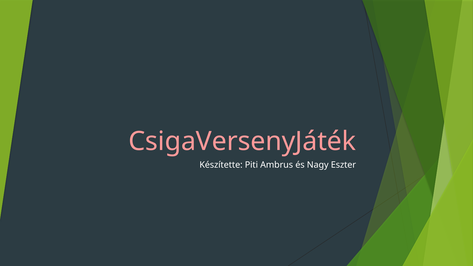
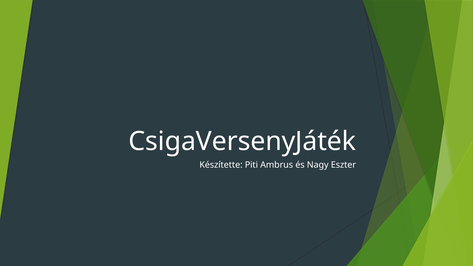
CsigaVersenyJáték colour: pink -> white
